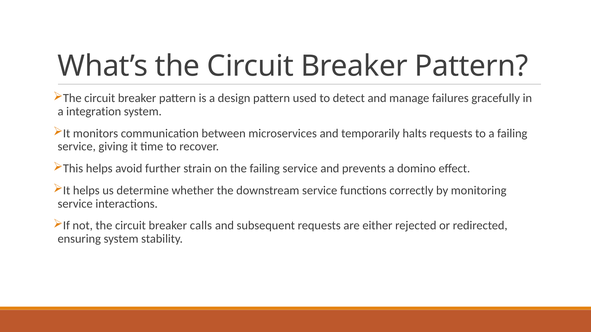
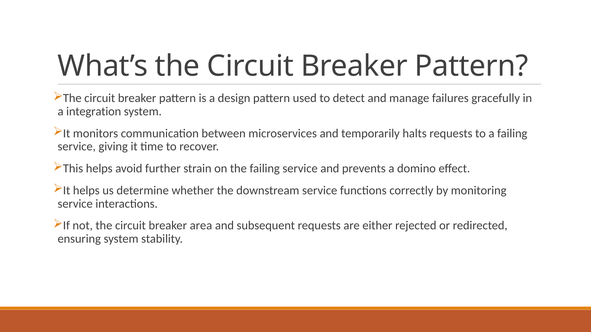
calls: calls -> area
